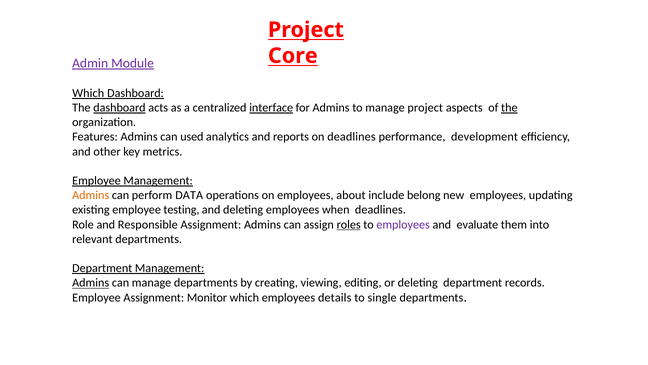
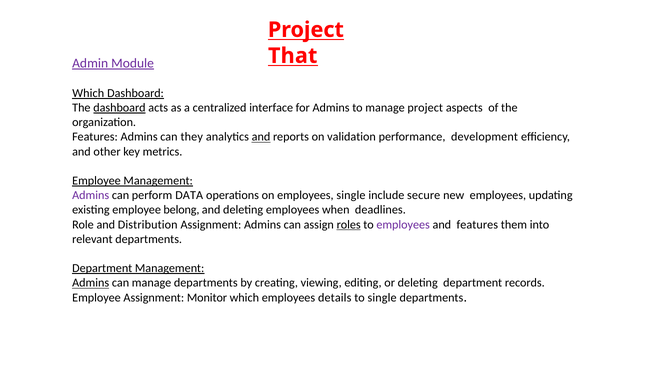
Core: Core -> That
interface underline: present -> none
the at (509, 108) underline: present -> none
used: used -> they
and at (261, 137) underline: none -> present
on deadlines: deadlines -> validation
Admins at (91, 195) colour: orange -> purple
employees about: about -> single
belong: belong -> secure
testing: testing -> belong
Responsible: Responsible -> Distribution
and evaluate: evaluate -> features
